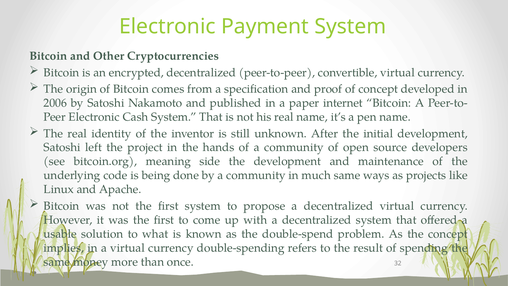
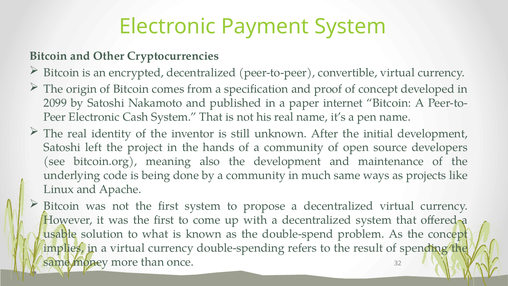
2006: 2006 -> 2099
side: side -> also
